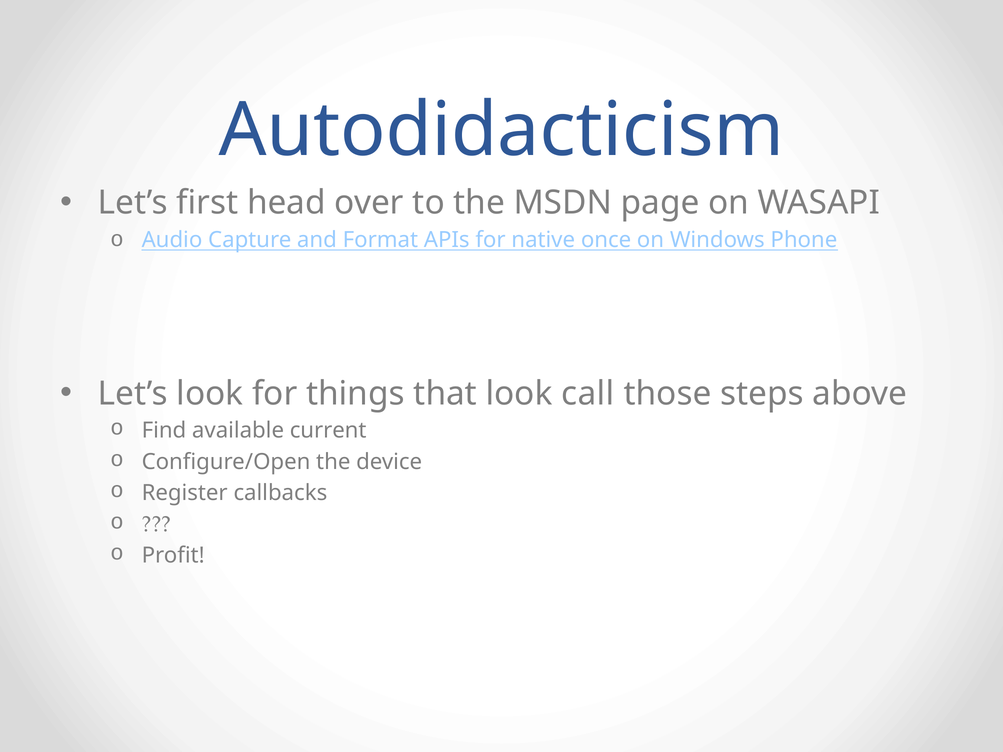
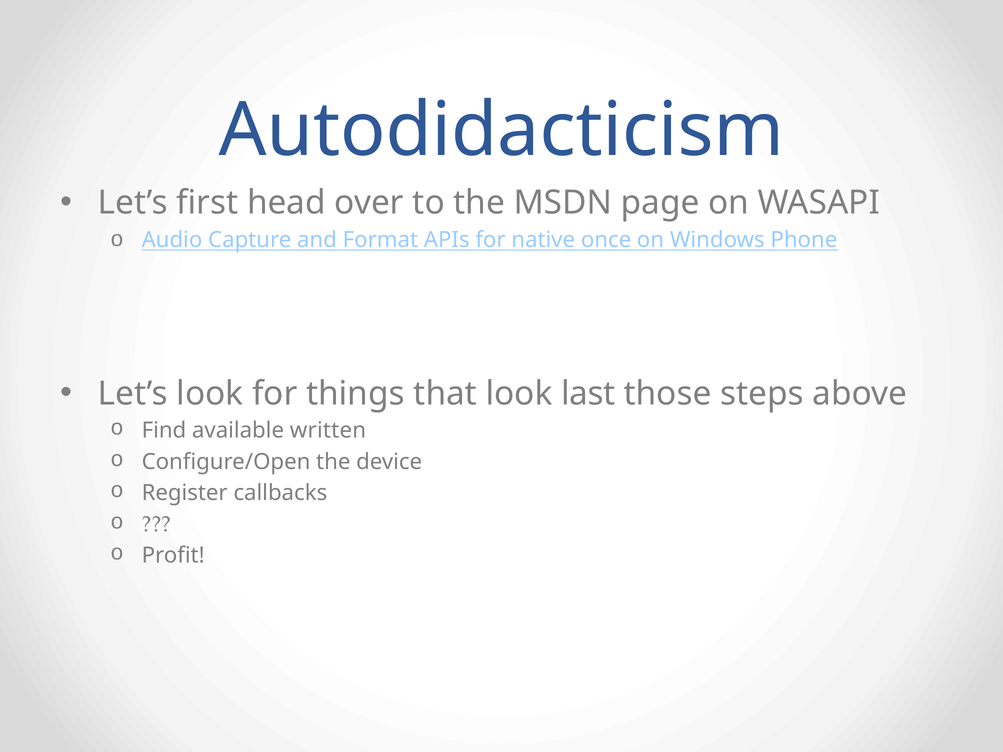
call: call -> last
current: current -> written
